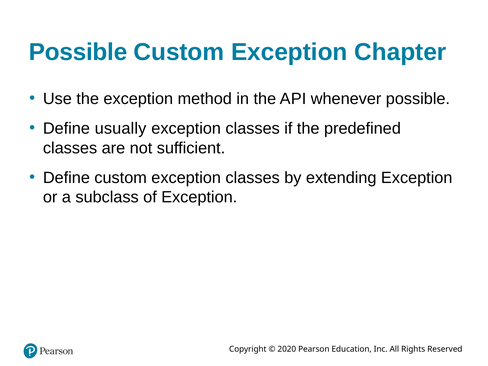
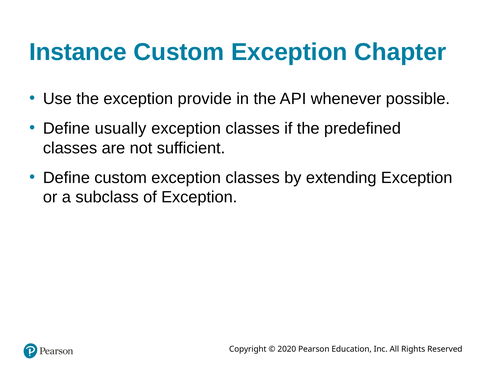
Possible at (78, 52): Possible -> Instance
method: method -> provide
